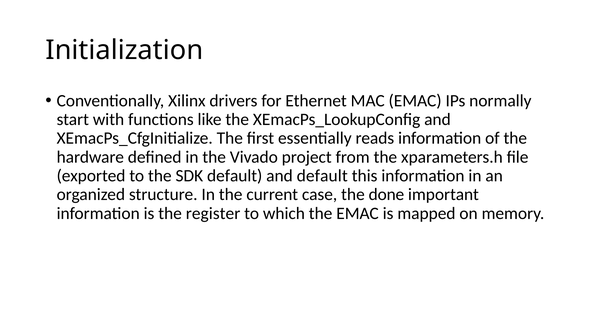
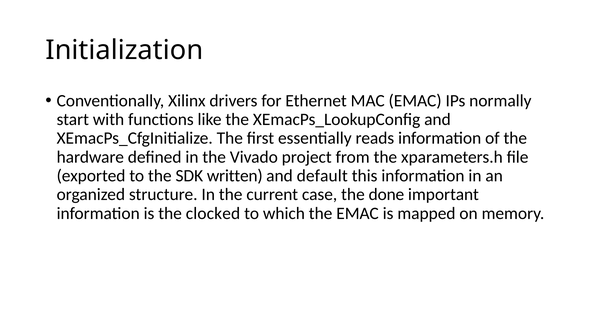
SDK default: default -> written
register: register -> clocked
